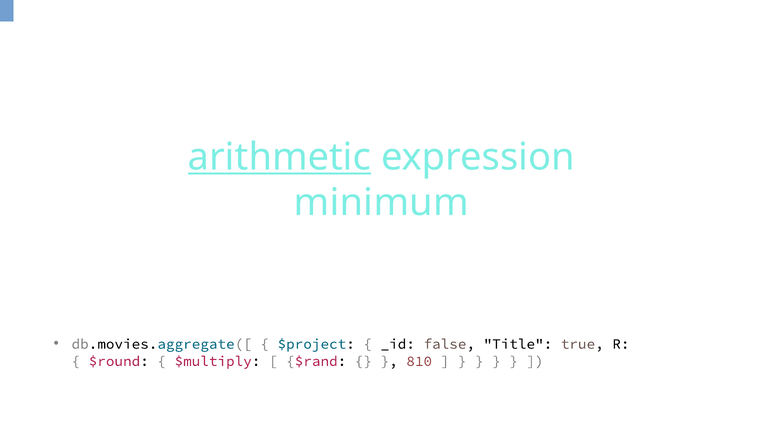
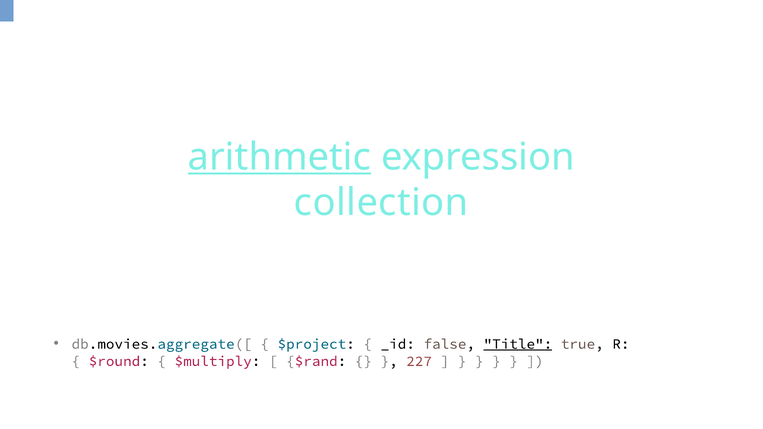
minimum: minimum -> collection
Title underline: none -> present
810: 810 -> 227
